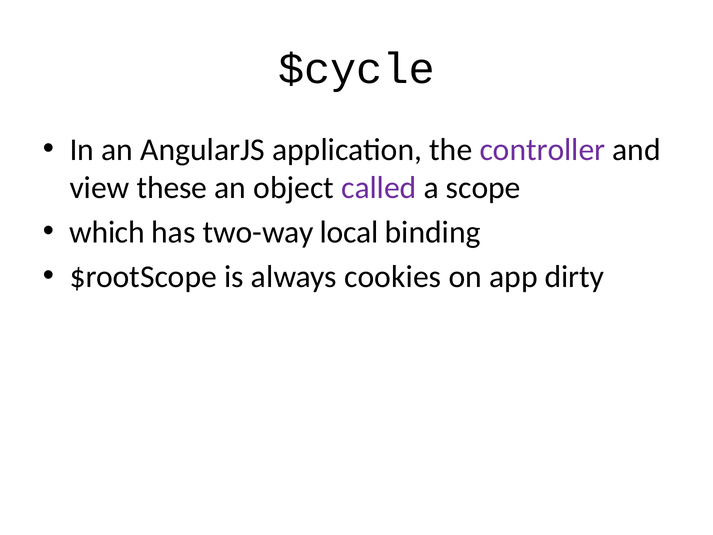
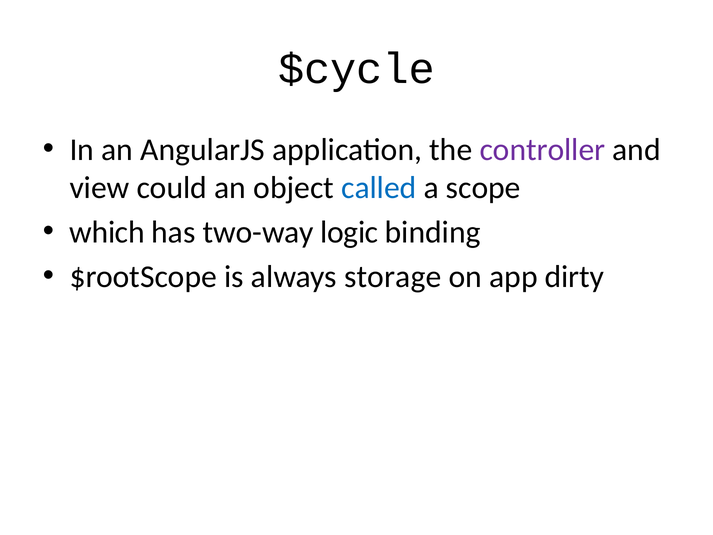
these: these -> could
called colour: purple -> blue
local: local -> logic
cookies: cookies -> storage
